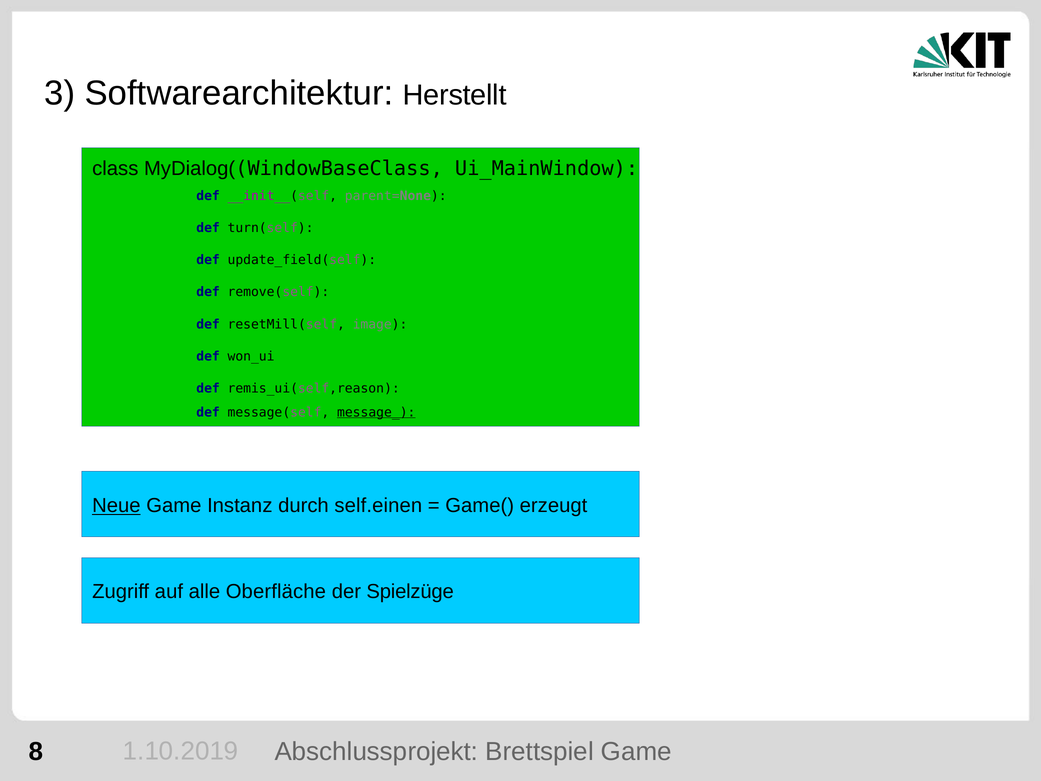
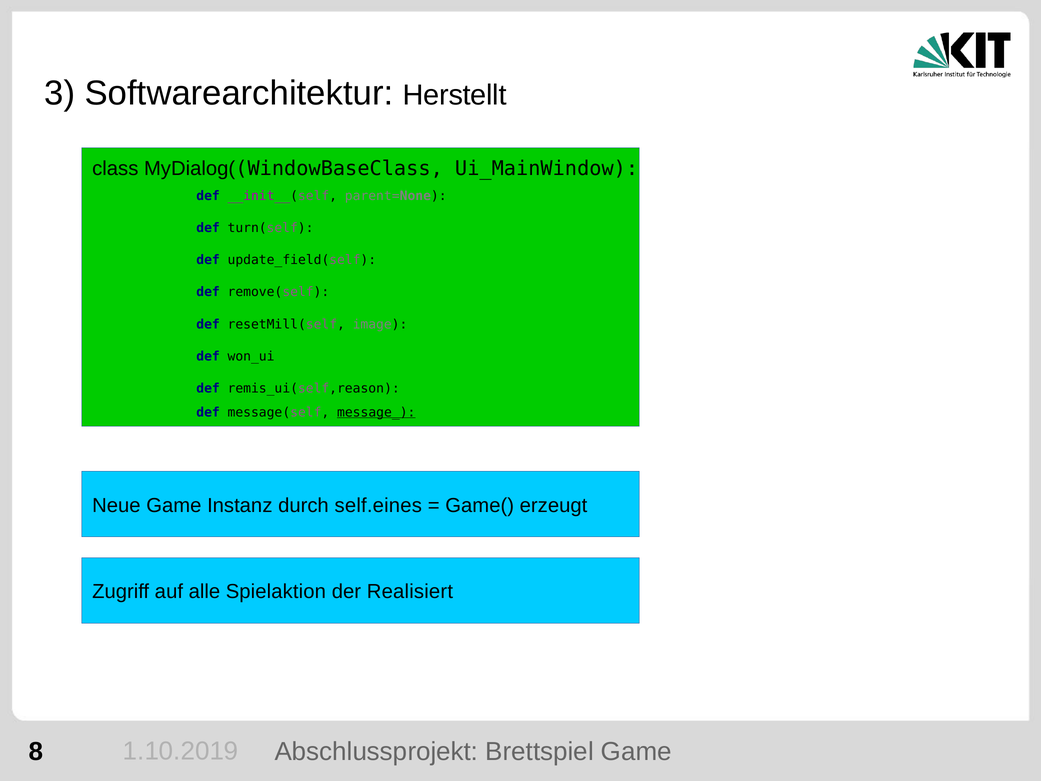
Neue underline: present -> none
self.einen: self.einen -> self.eines
Oberfläche: Oberfläche -> Spielaktion
Spielzüge: Spielzüge -> Realisiert
